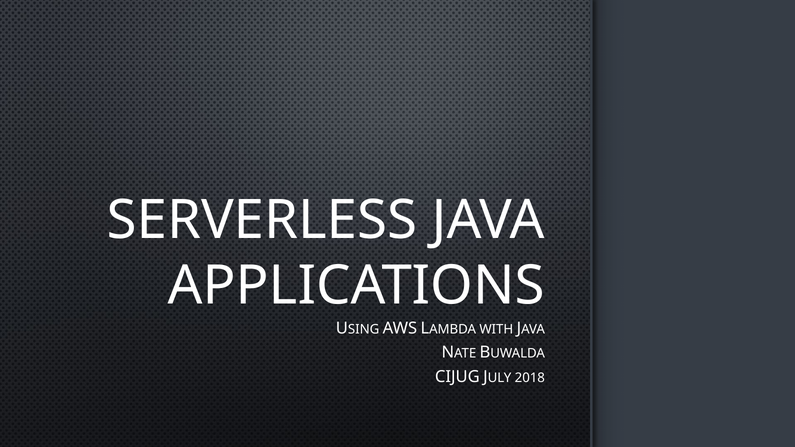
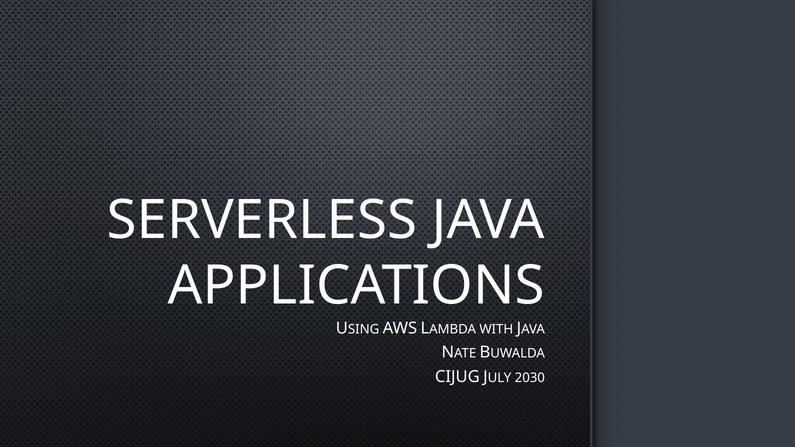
2018: 2018 -> 2030
